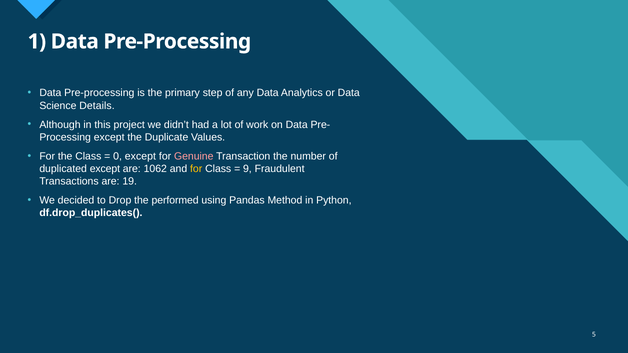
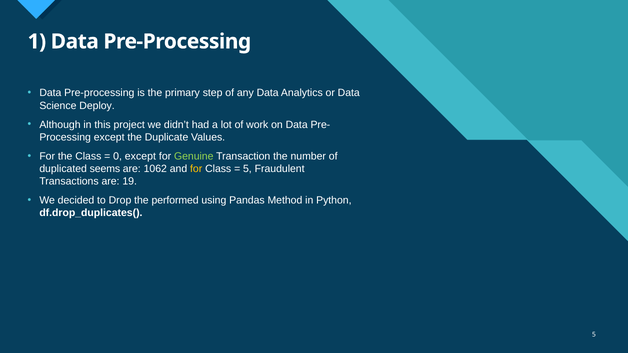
Details: Details -> Deploy
Genuine colour: pink -> light green
duplicated except: except -> seems
9 at (247, 169): 9 -> 5
